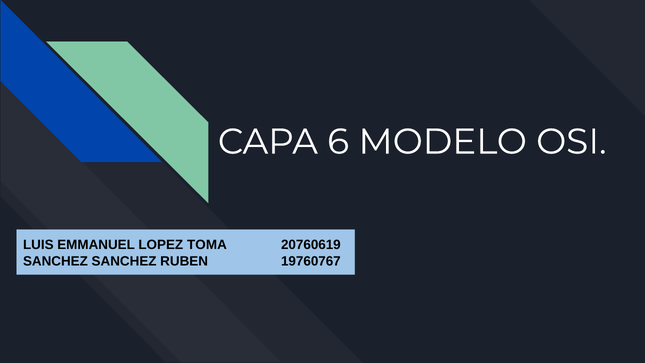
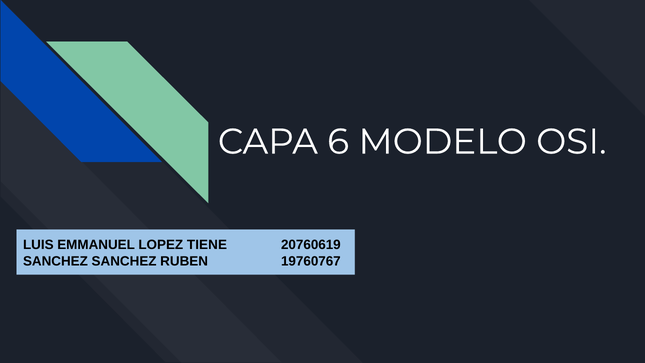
TOMA: TOMA -> TIENE
